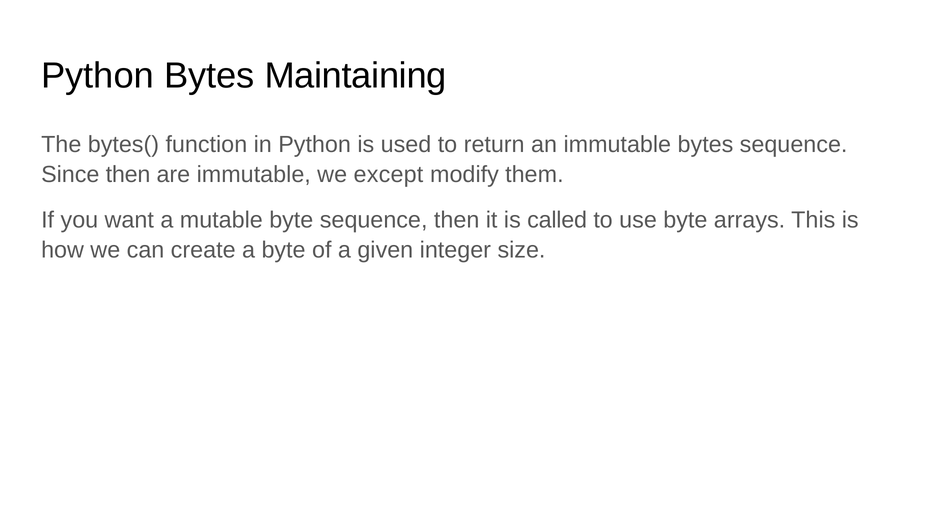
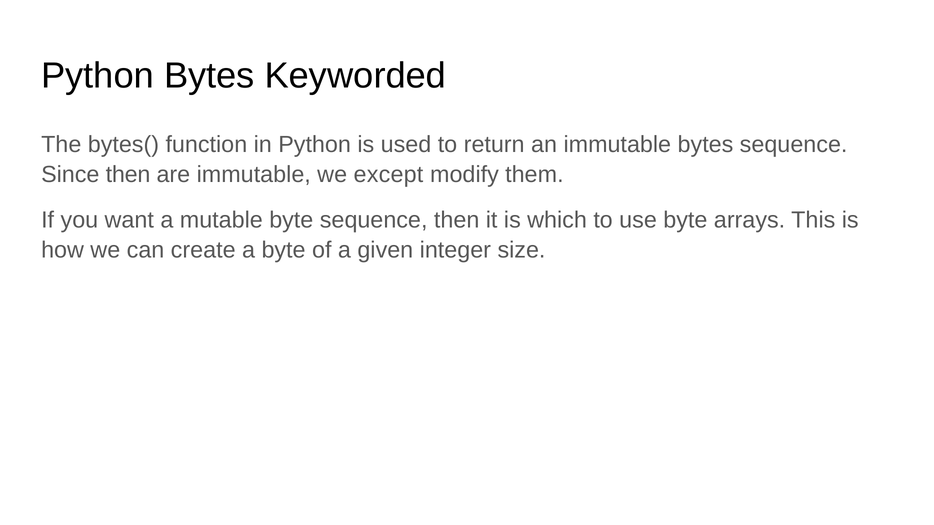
Maintaining: Maintaining -> Keyworded
called: called -> which
